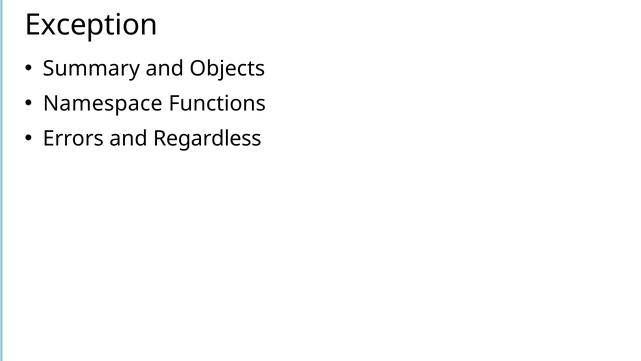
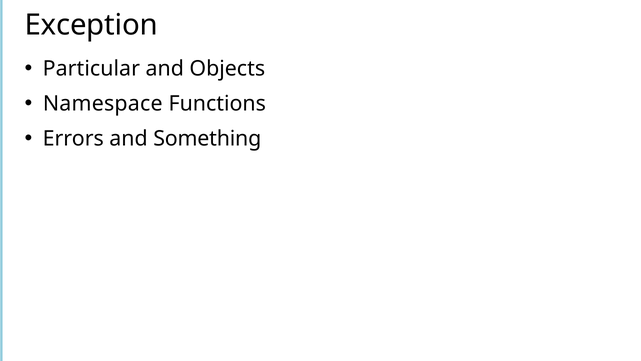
Summary: Summary -> Particular
Regardless: Regardless -> Something
